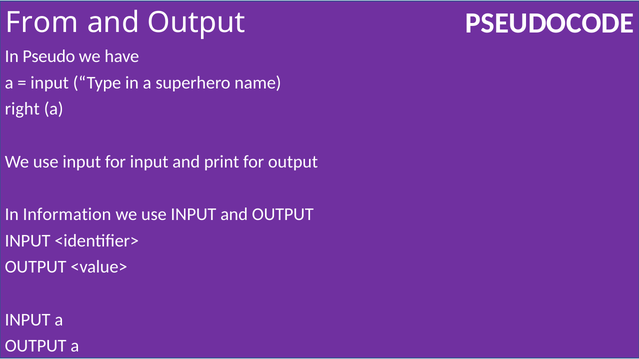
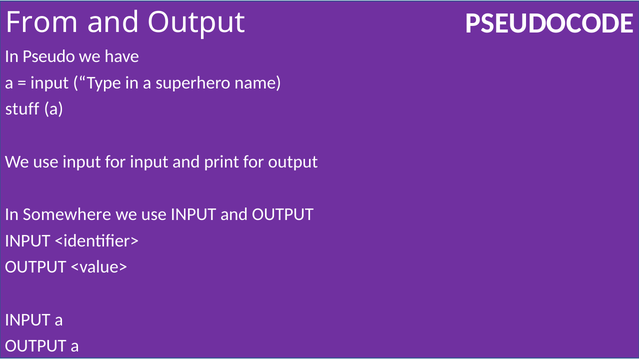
right: right -> stuff
Information: Information -> Somewhere
